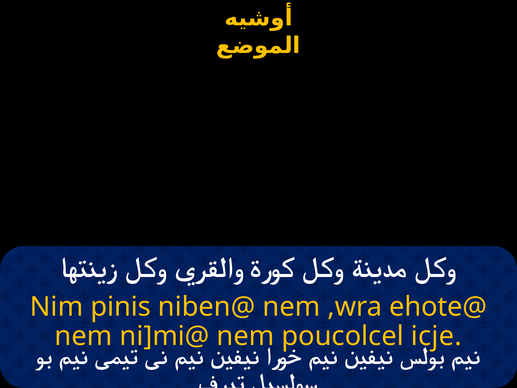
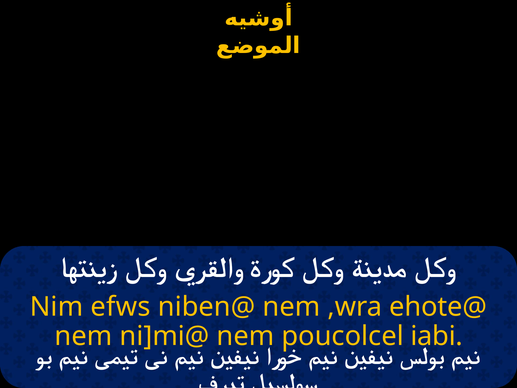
pinis: pinis -> efws
icje: icje -> iabi
